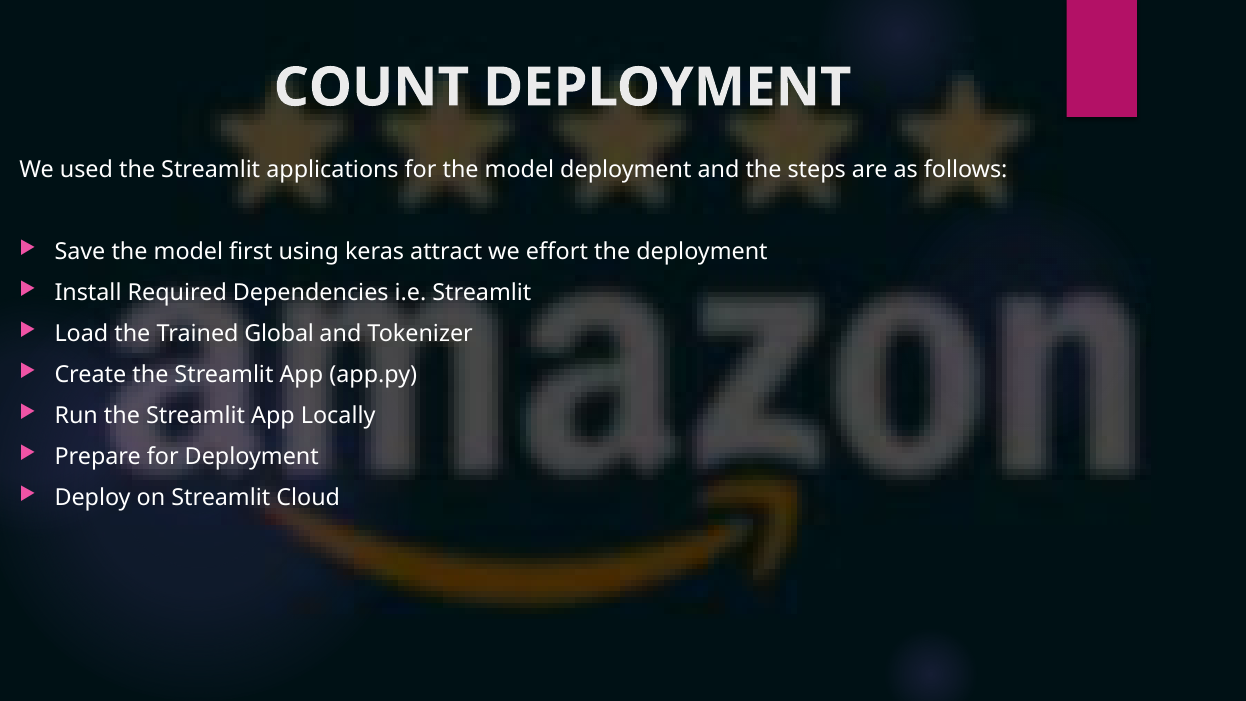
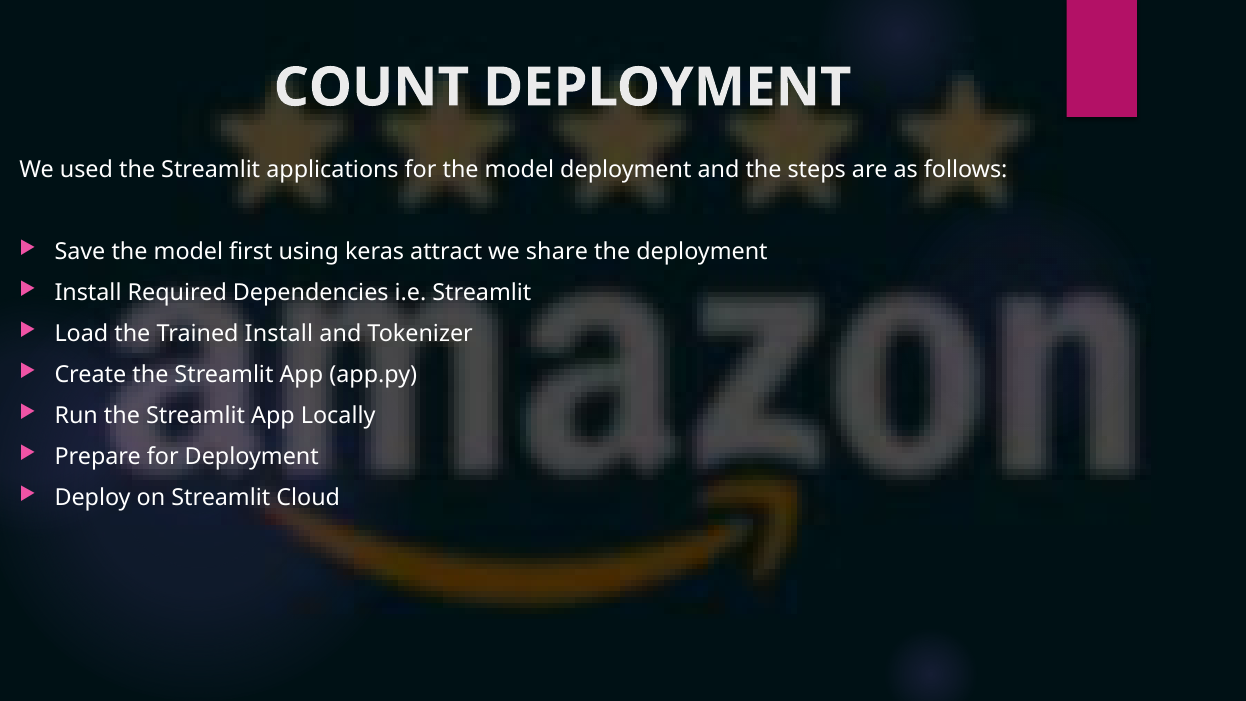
effort: effort -> share
Trained Global: Global -> Install
